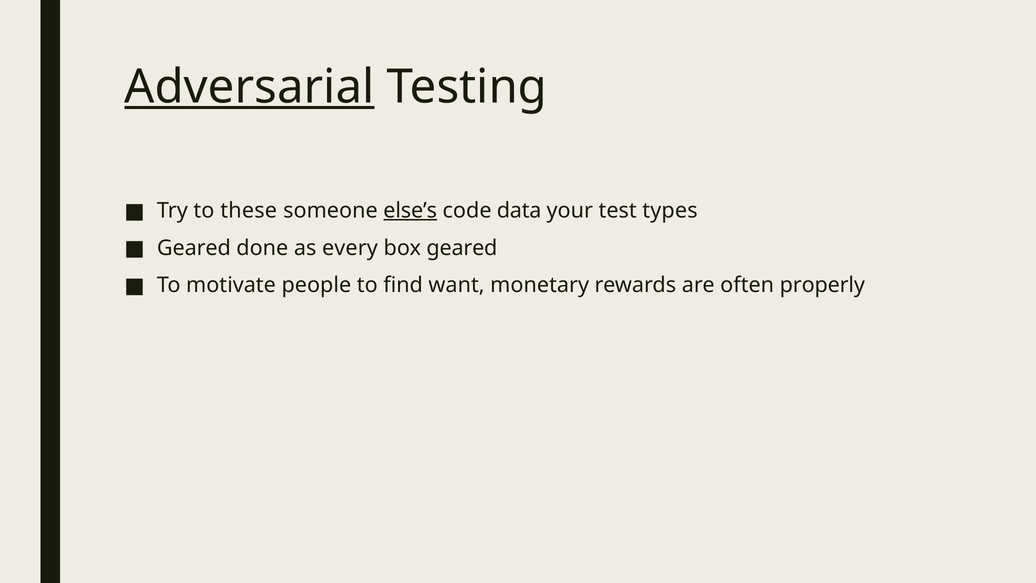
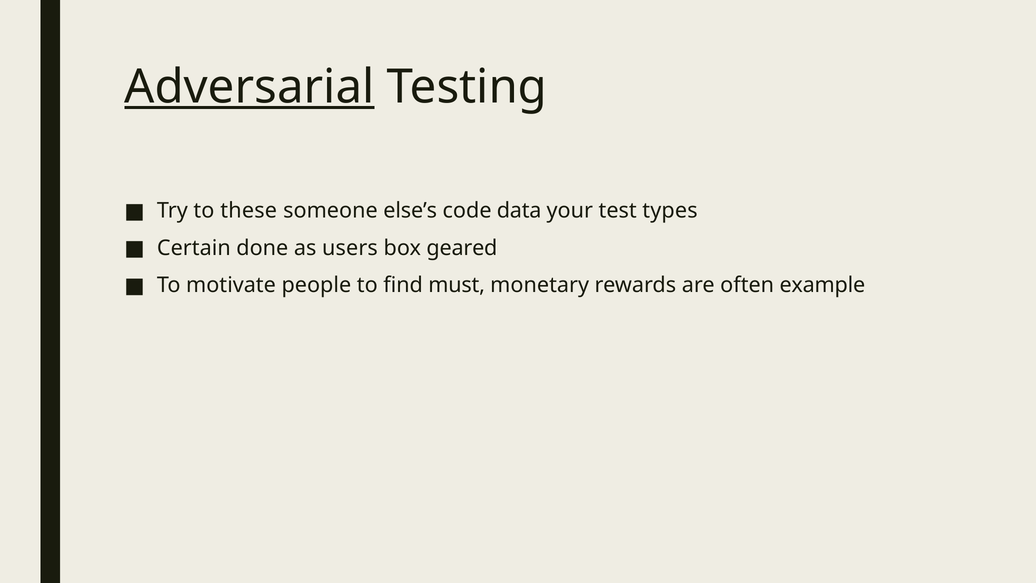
else’s underline: present -> none
Geared at (194, 248): Geared -> Certain
every: every -> users
want: want -> must
properly: properly -> example
